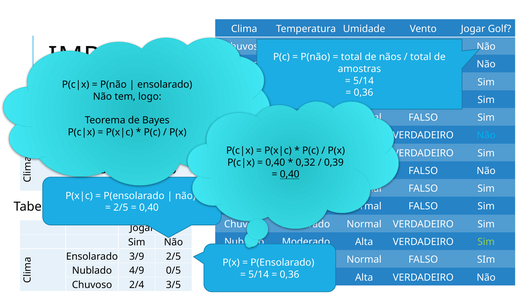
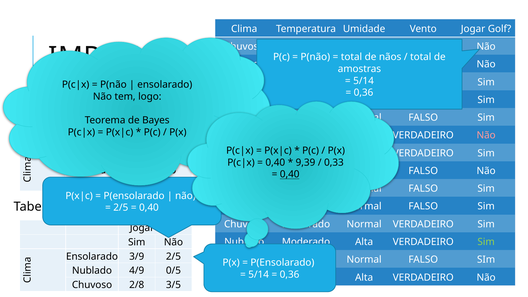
Não at (486, 135) colour: light blue -> pink
0,32: 0,32 -> 9,39
0,39: 0,39 -> 0,33
2/4: 2/4 -> 2/8
